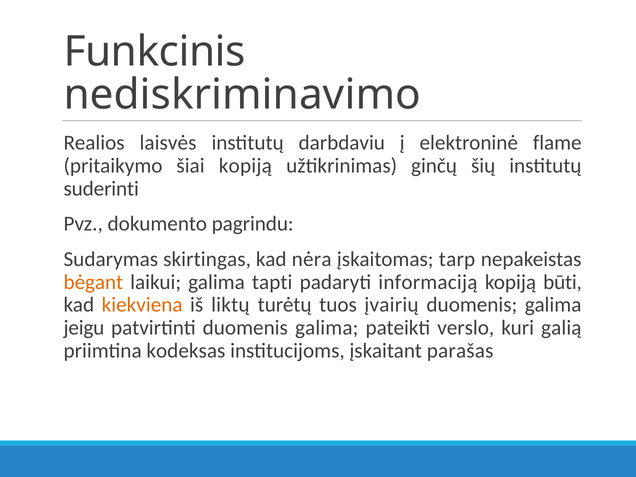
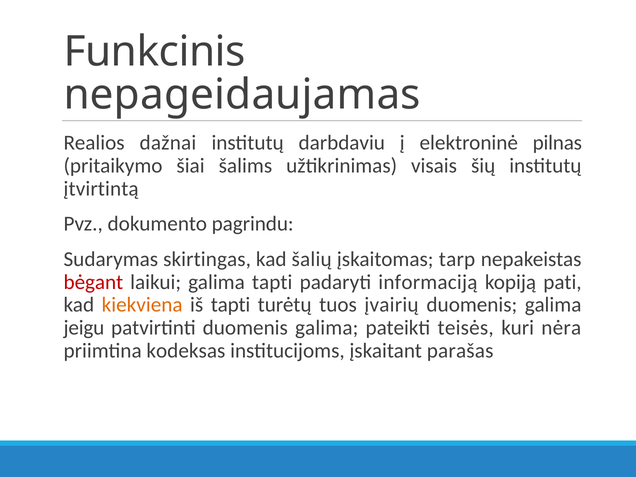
nediskriminavimo: nediskriminavimo -> nepageidaujamas
laisvės: laisvės -> dažnai
flame: flame -> pilnas
šiai kopiją: kopiją -> šalims
ginčų: ginčų -> visais
suderinti: suderinti -> įtvirtintą
nėra: nėra -> šalių
bėgant colour: orange -> red
būti: būti -> pati
iš liktų: liktų -> tapti
verslo: verslo -> teisės
galią: galią -> nėra
